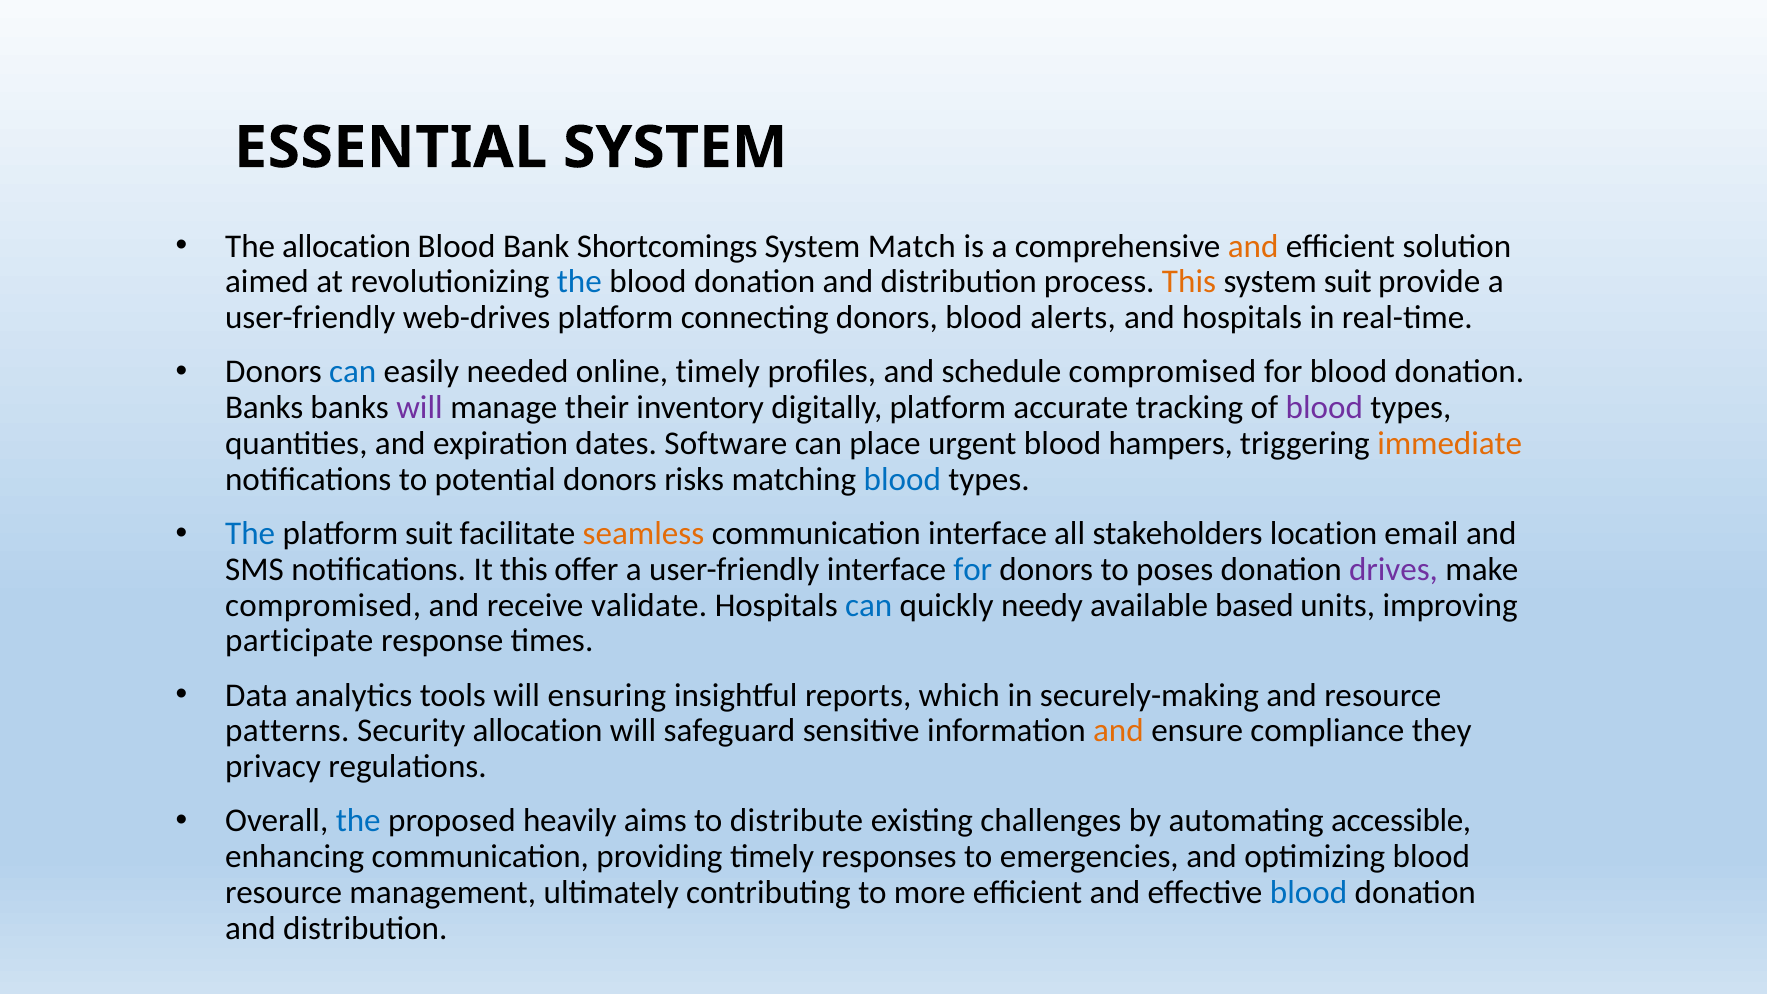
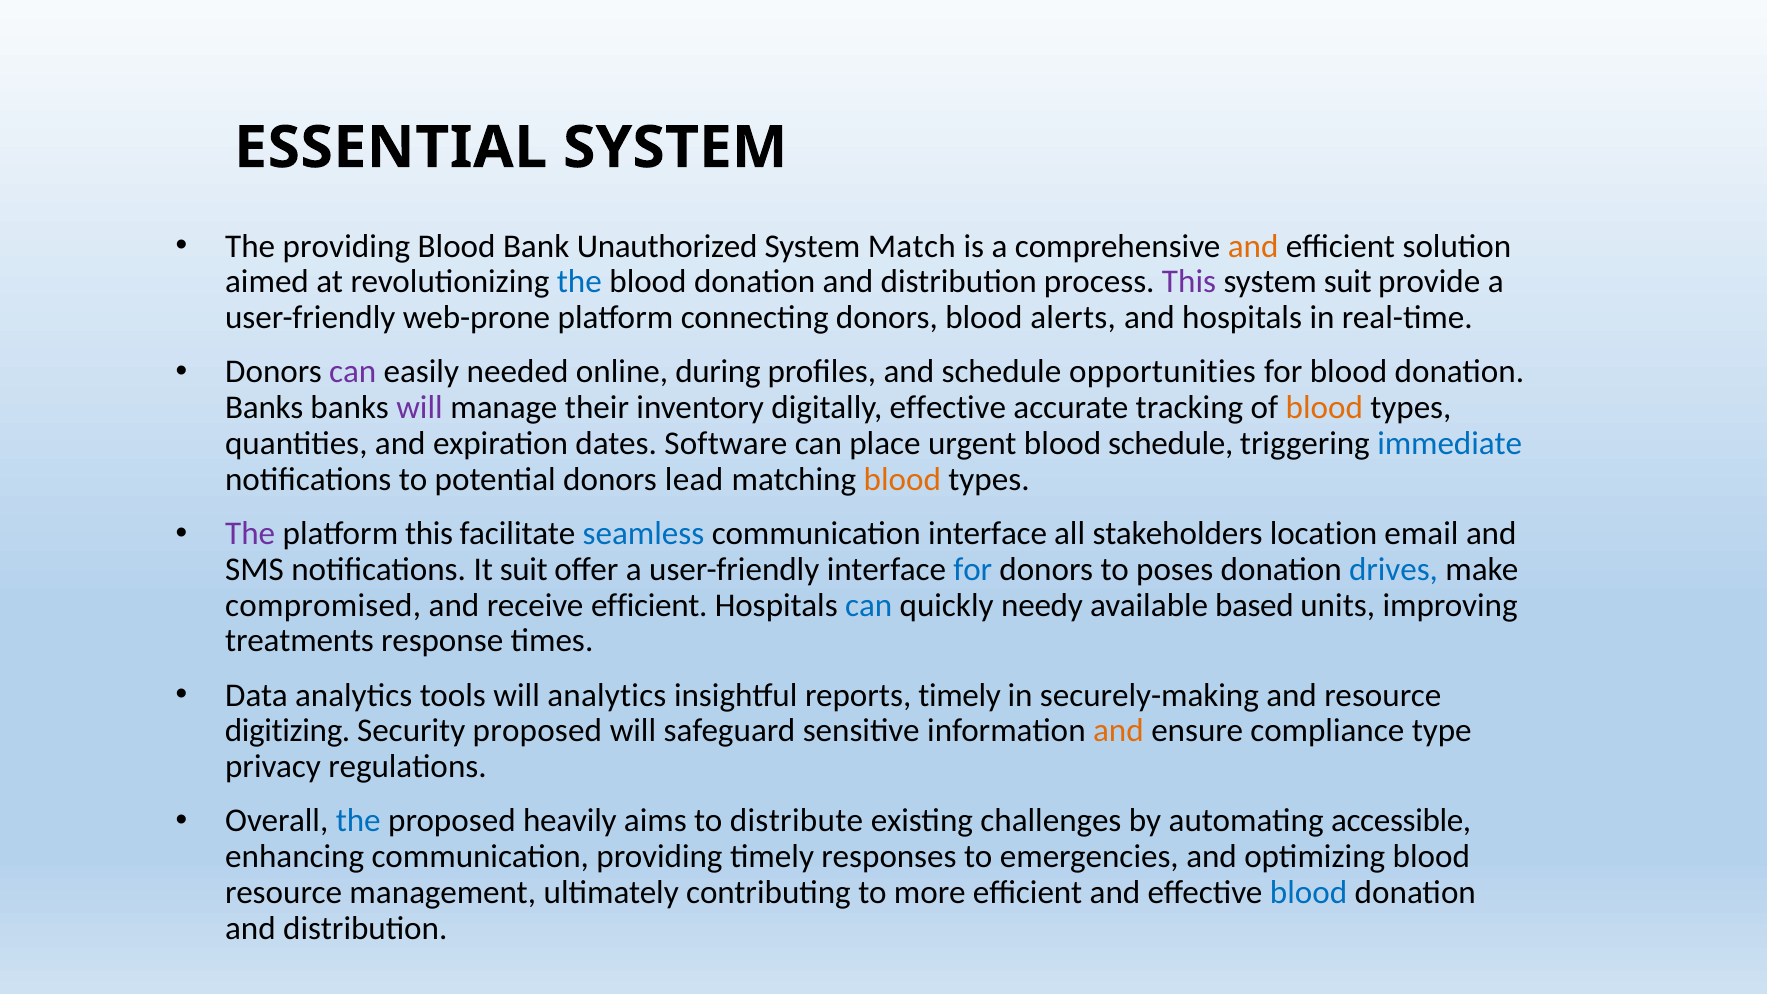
The allocation: allocation -> providing
Shortcomings: Shortcomings -> Unauthorized
This at (1189, 282) colour: orange -> purple
web-drives: web-drives -> web-prone
can at (353, 372) colour: blue -> purple
online timely: timely -> during
schedule compromised: compromised -> opportunities
digitally platform: platform -> effective
blood at (1324, 408) colour: purple -> orange
blood hampers: hampers -> schedule
immediate colour: orange -> blue
risks: risks -> lead
blood at (902, 479) colour: blue -> orange
The at (250, 534) colour: blue -> purple
platform suit: suit -> this
seamless colour: orange -> blue
It this: this -> suit
drives colour: purple -> blue
receive validate: validate -> efficient
participate: participate -> treatments
will ensuring: ensuring -> analytics
reports which: which -> timely
patterns: patterns -> digitizing
Security allocation: allocation -> proposed
they: they -> type
